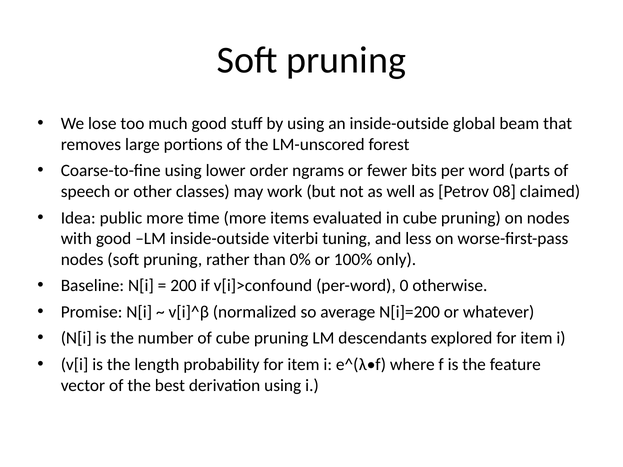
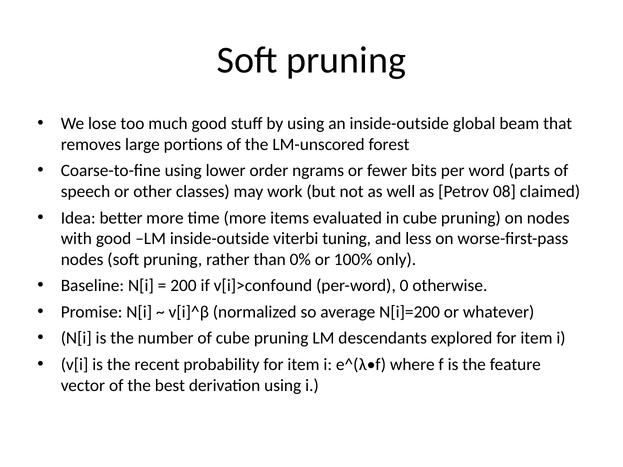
public: public -> better
length: length -> recent
